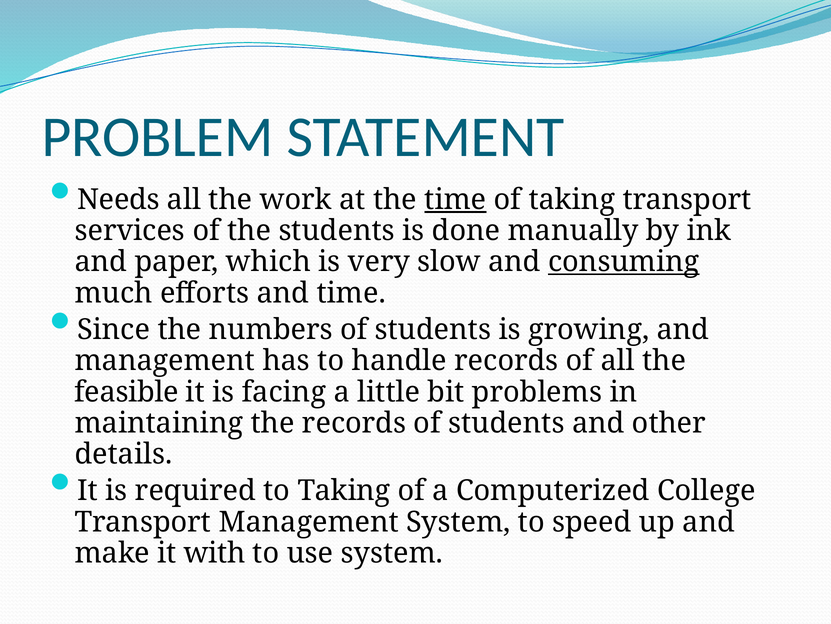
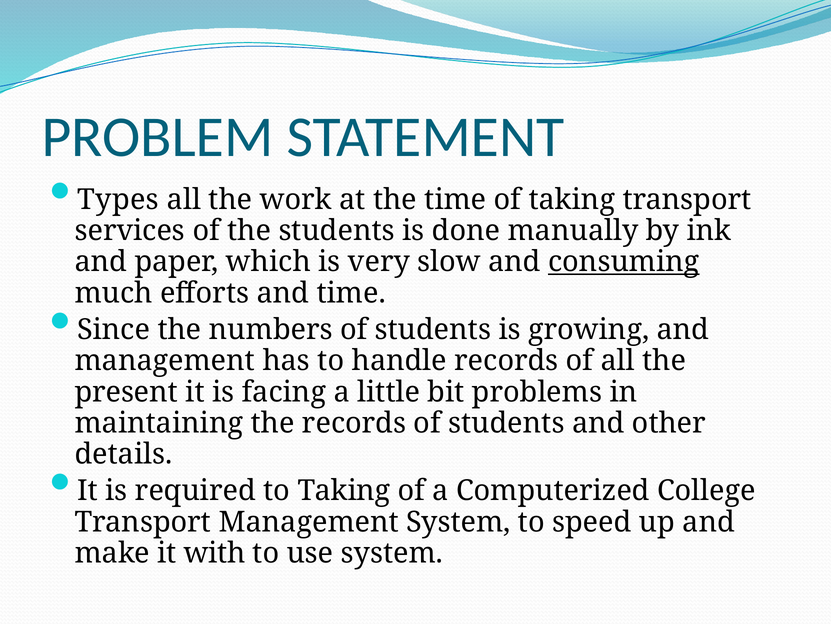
Needs: Needs -> Types
time at (455, 199) underline: present -> none
feasible: feasible -> present
